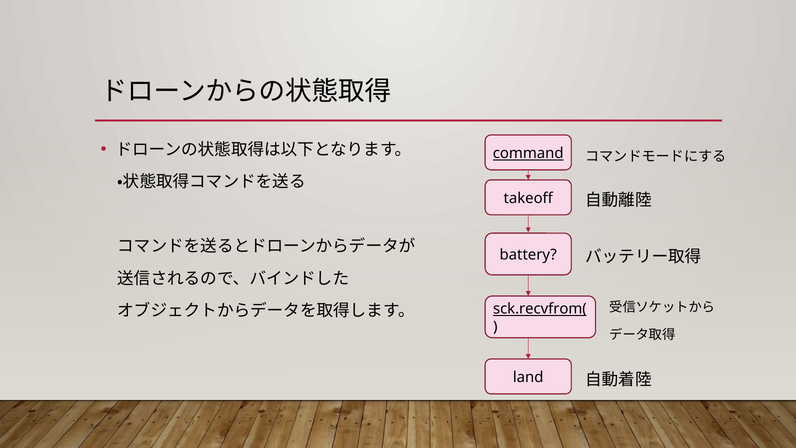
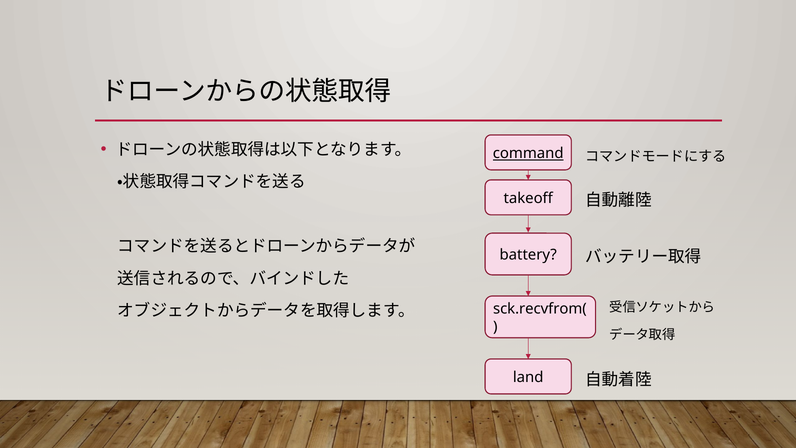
sck.recvfrom( underline: present -> none
